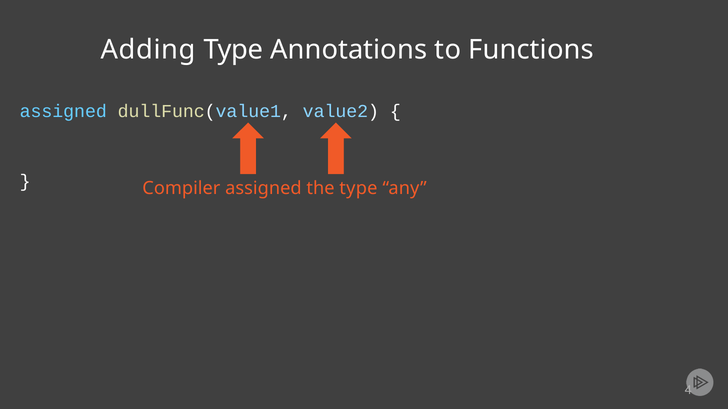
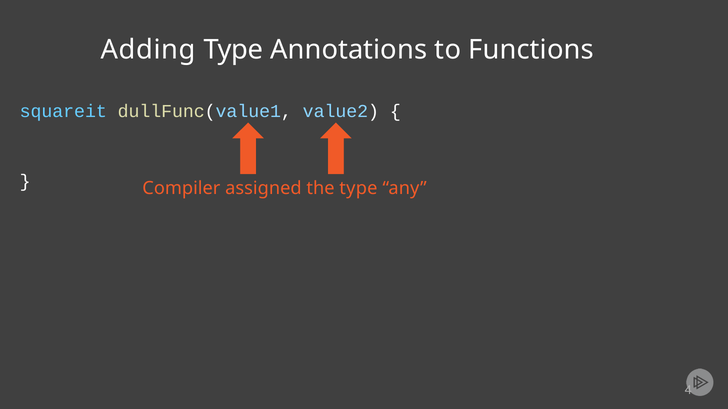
assigned at (63, 111): assigned -> squareit
